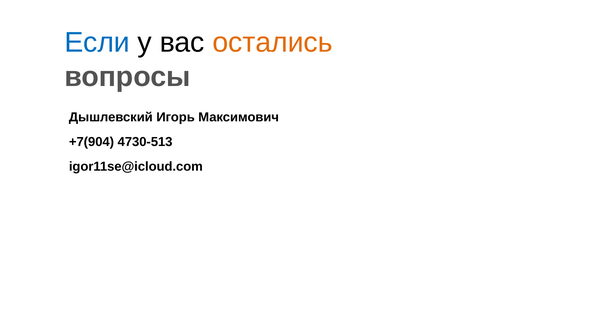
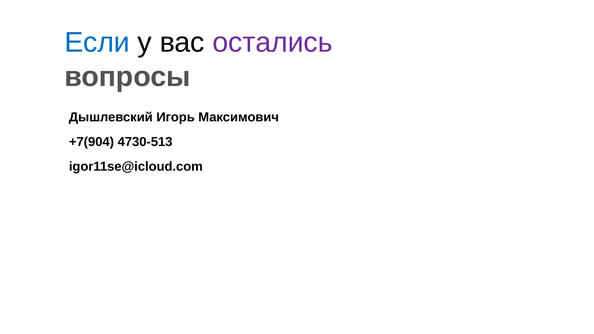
остались colour: orange -> purple
